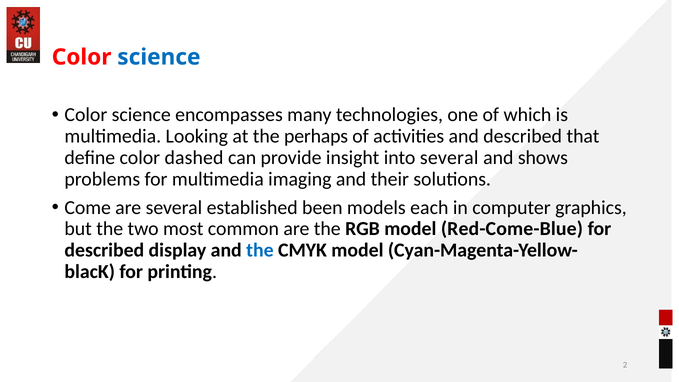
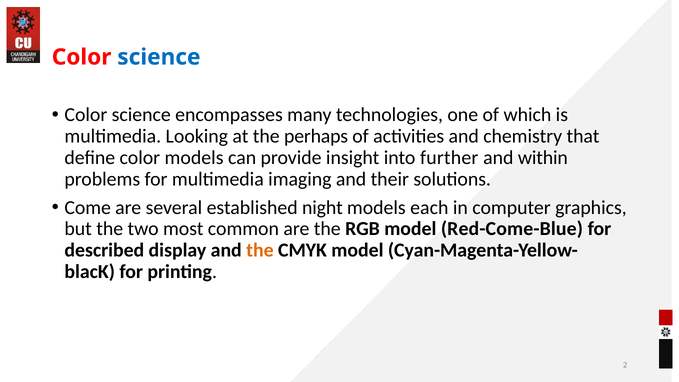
and described: described -> chemistry
color dashed: dashed -> models
into several: several -> further
shows: shows -> within
been: been -> night
the at (260, 250) colour: blue -> orange
